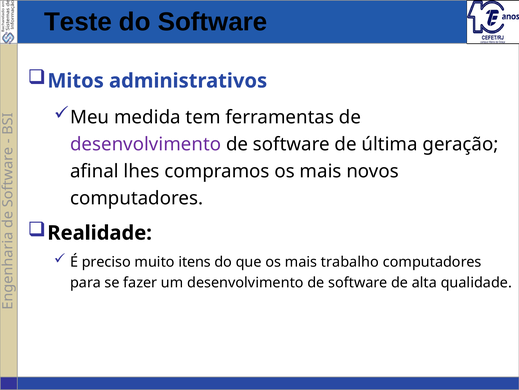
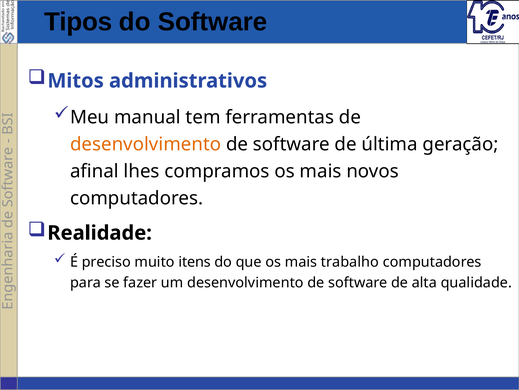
Teste: Teste -> Tipos
medida: medida -> manual
desenvolvimento at (146, 144) colour: purple -> orange
